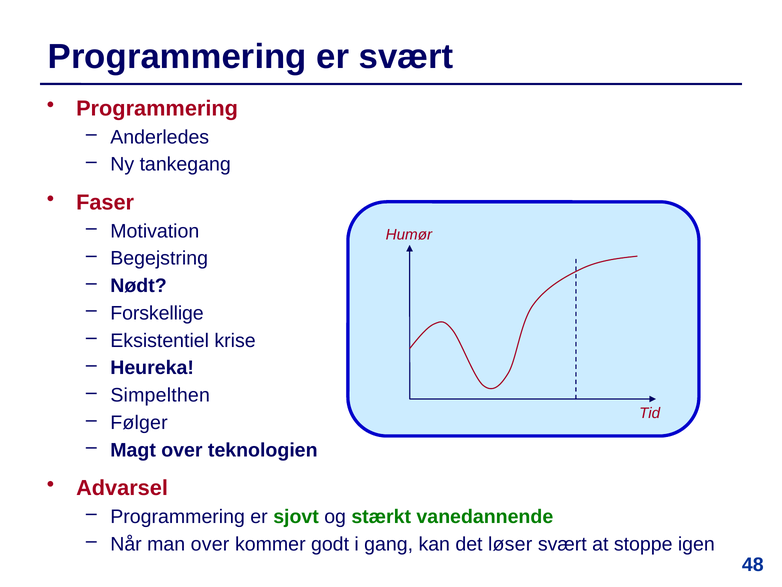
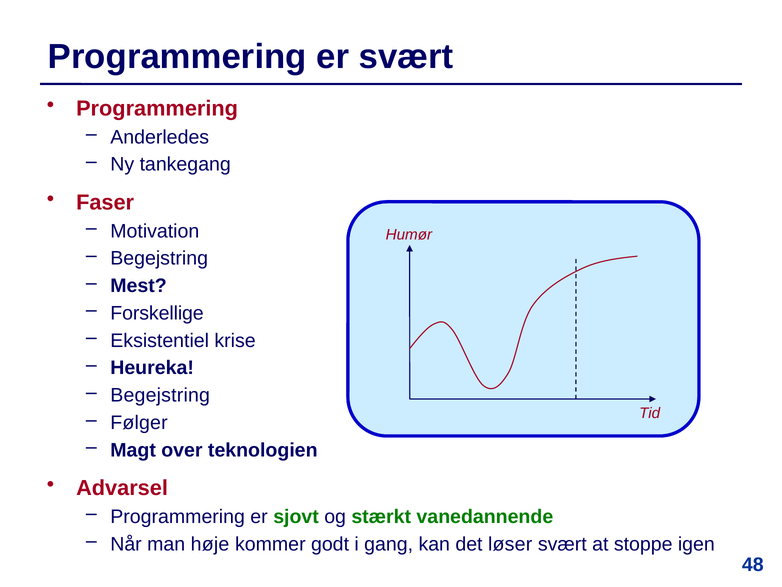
Nødt: Nødt -> Mest
Simpelthen at (160, 395): Simpelthen -> Begejstring
man over: over -> høje
